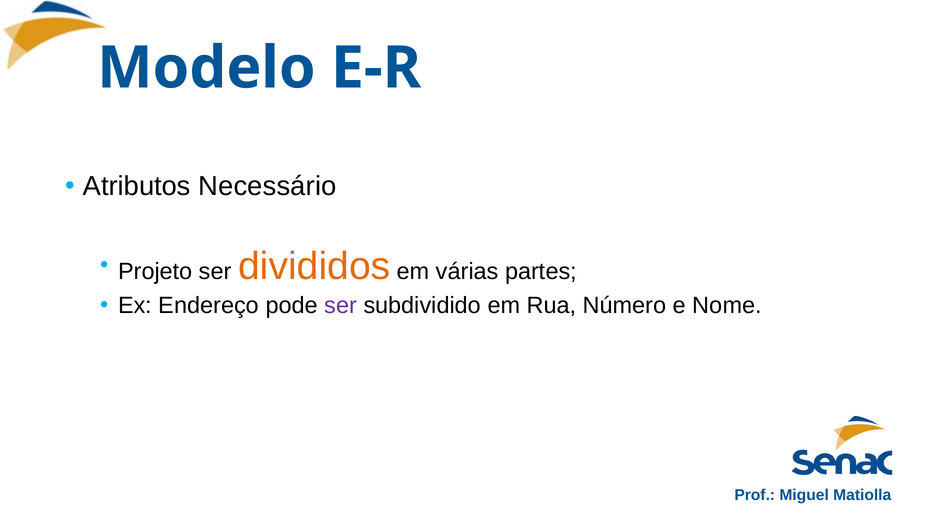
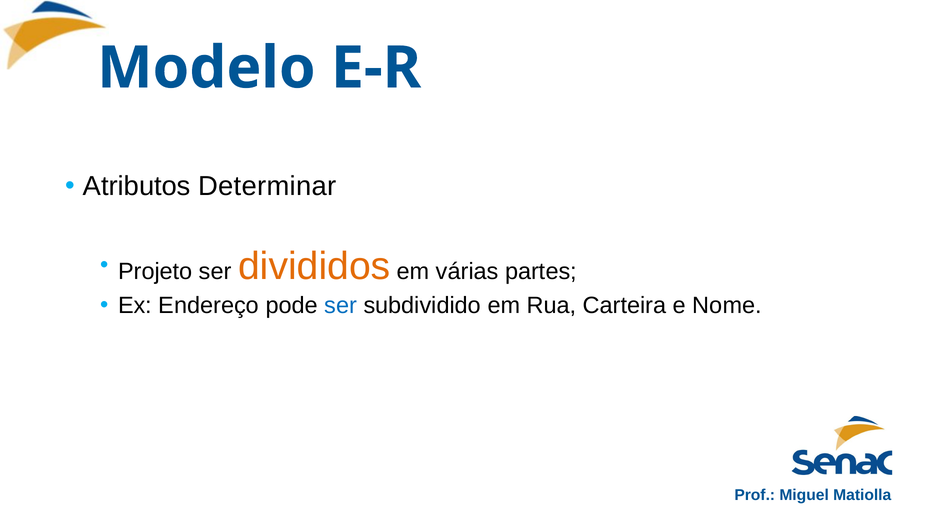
Necessário: Necessário -> Determinar
ser at (341, 305) colour: purple -> blue
Número: Número -> Carteira
